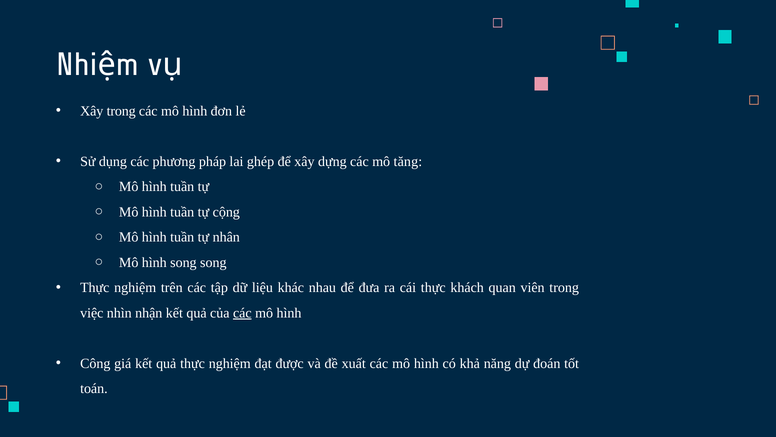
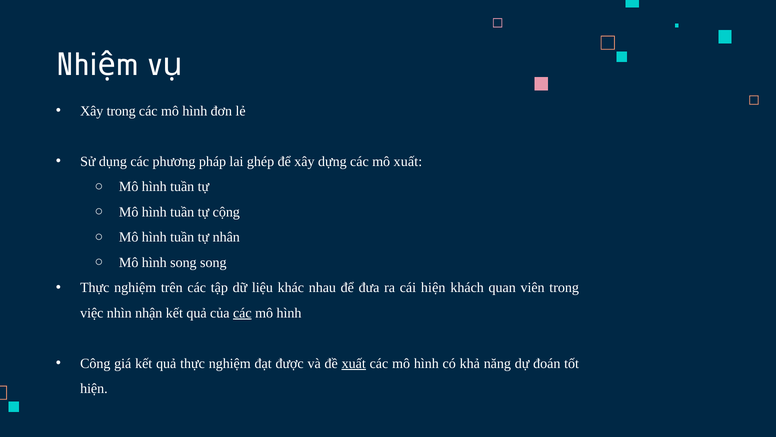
mô tăng: tăng -> xuất
cái thực: thực -> hiện
xuất at (354, 363) underline: none -> present
toán at (94, 388): toán -> hiện
